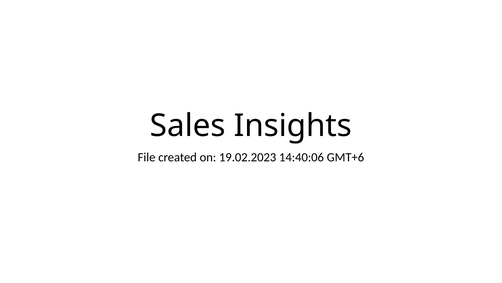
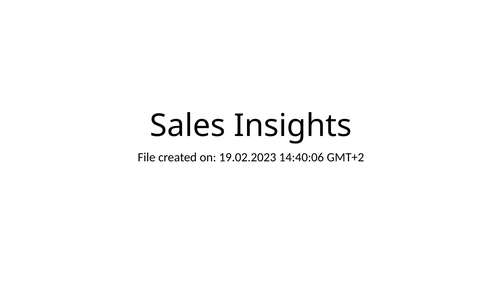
GMT+6: GMT+6 -> GMT+2
